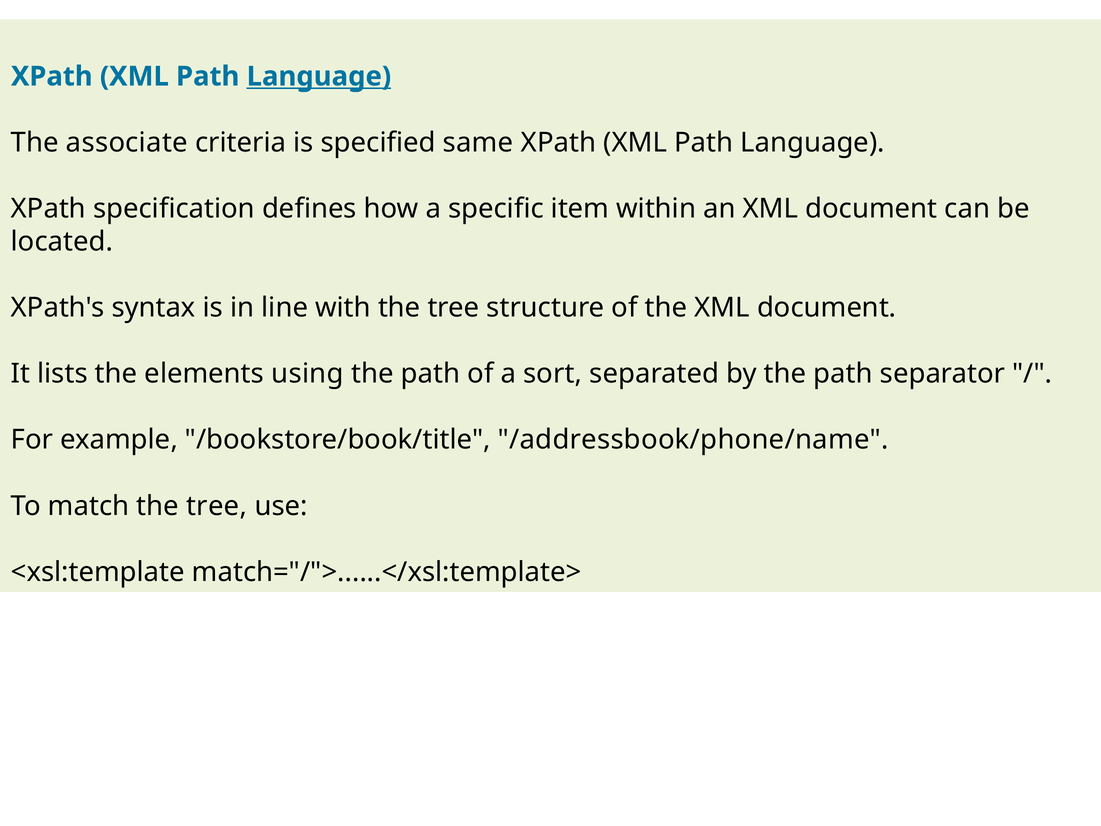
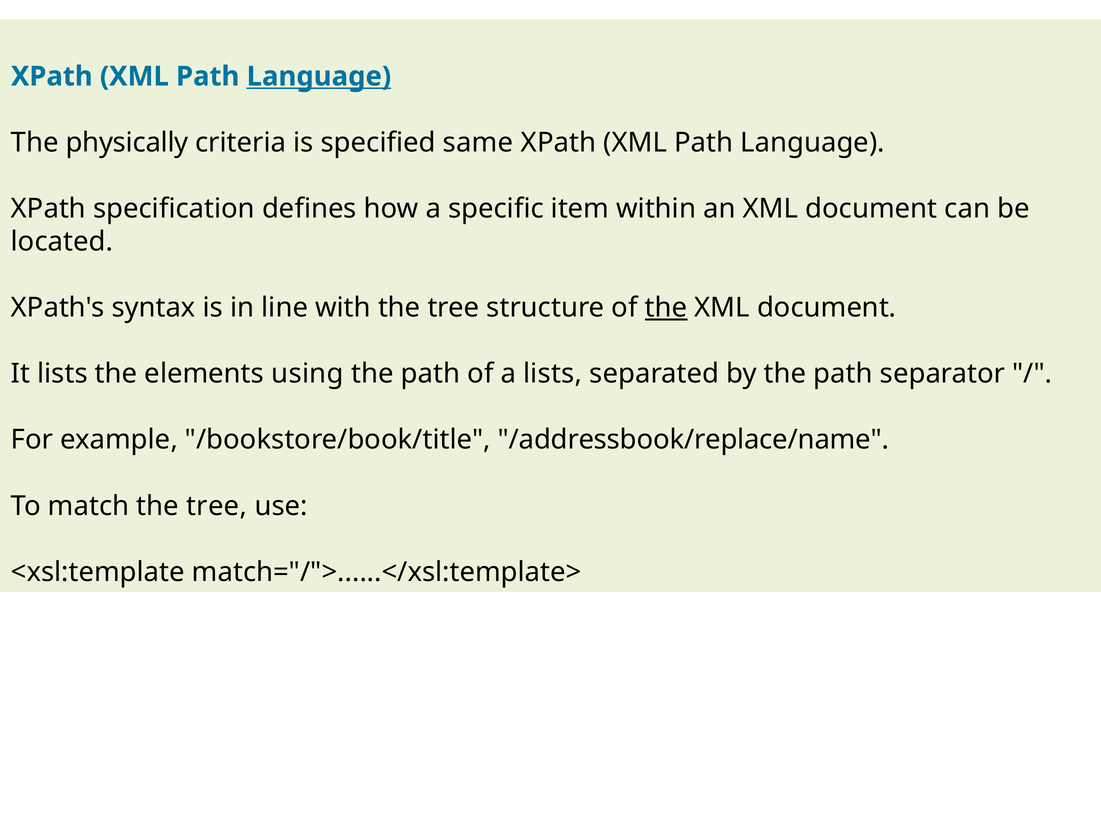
associate: associate -> physically
the at (666, 308) underline: none -> present
a sort: sort -> lists
/addressbook/phone/name: /addressbook/phone/name -> /addressbook/replace/name
